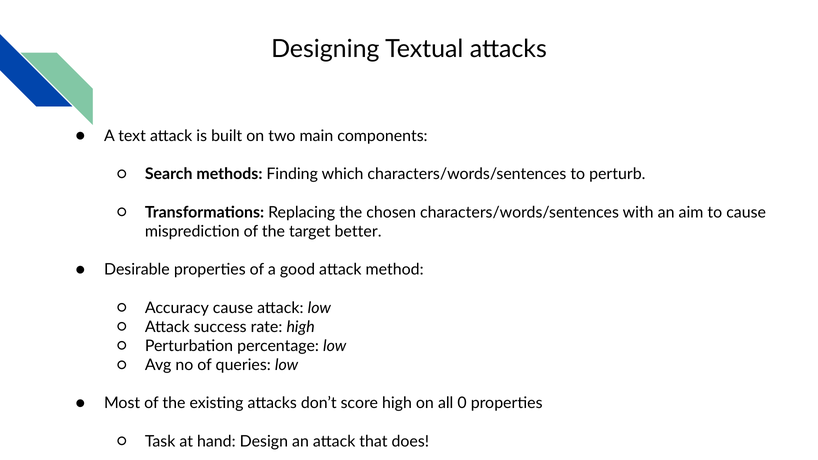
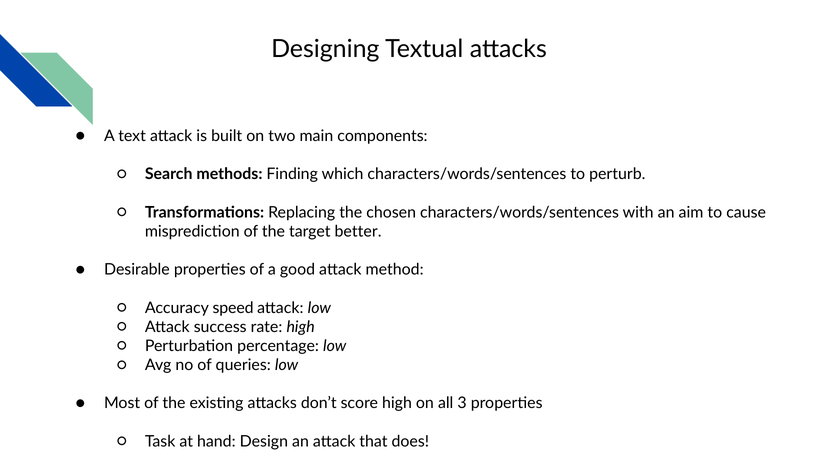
Accuracy cause: cause -> speed
0: 0 -> 3
